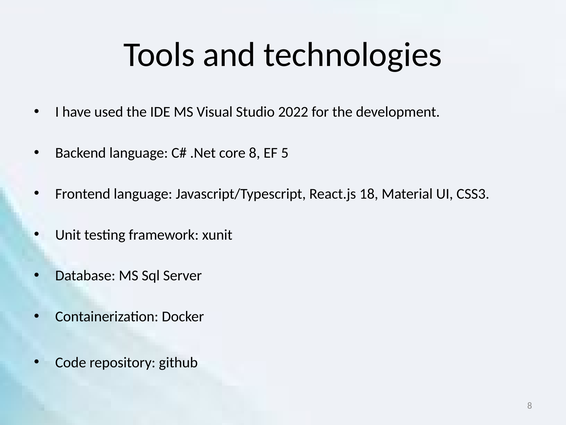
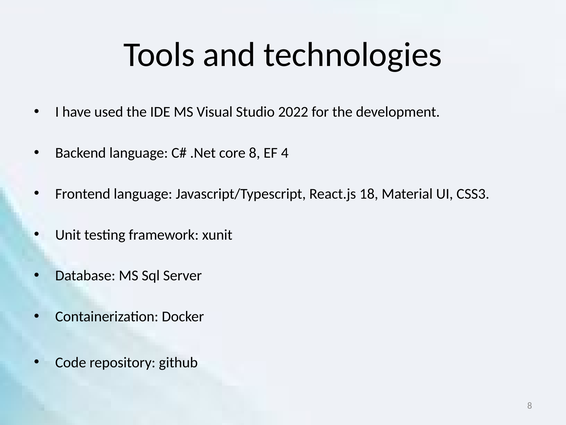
5: 5 -> 4
